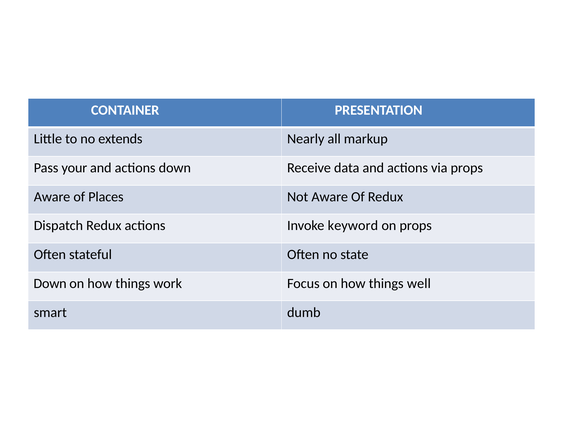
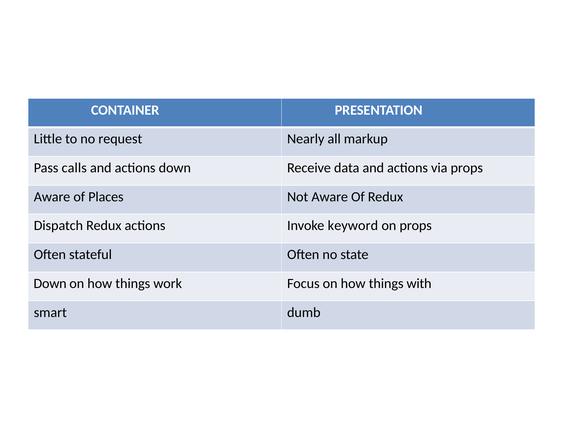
extends: extends -> request
your: your -> calls
well: well -> with
